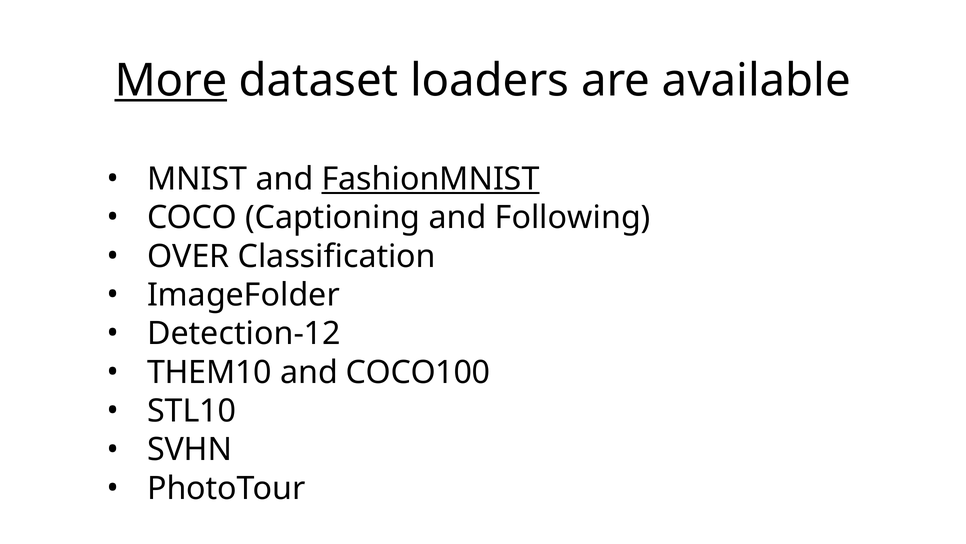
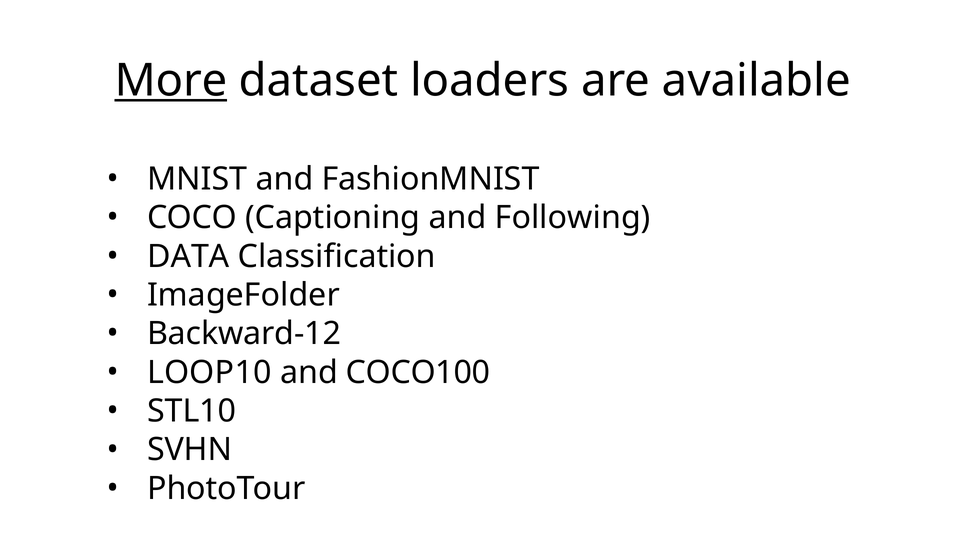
FashionMNIST underline: present -> none
OVER: OVER -> DATA
Detection-12: Detection-12 -> Backward-12
THEM10: THEM10 -> LOOP10
